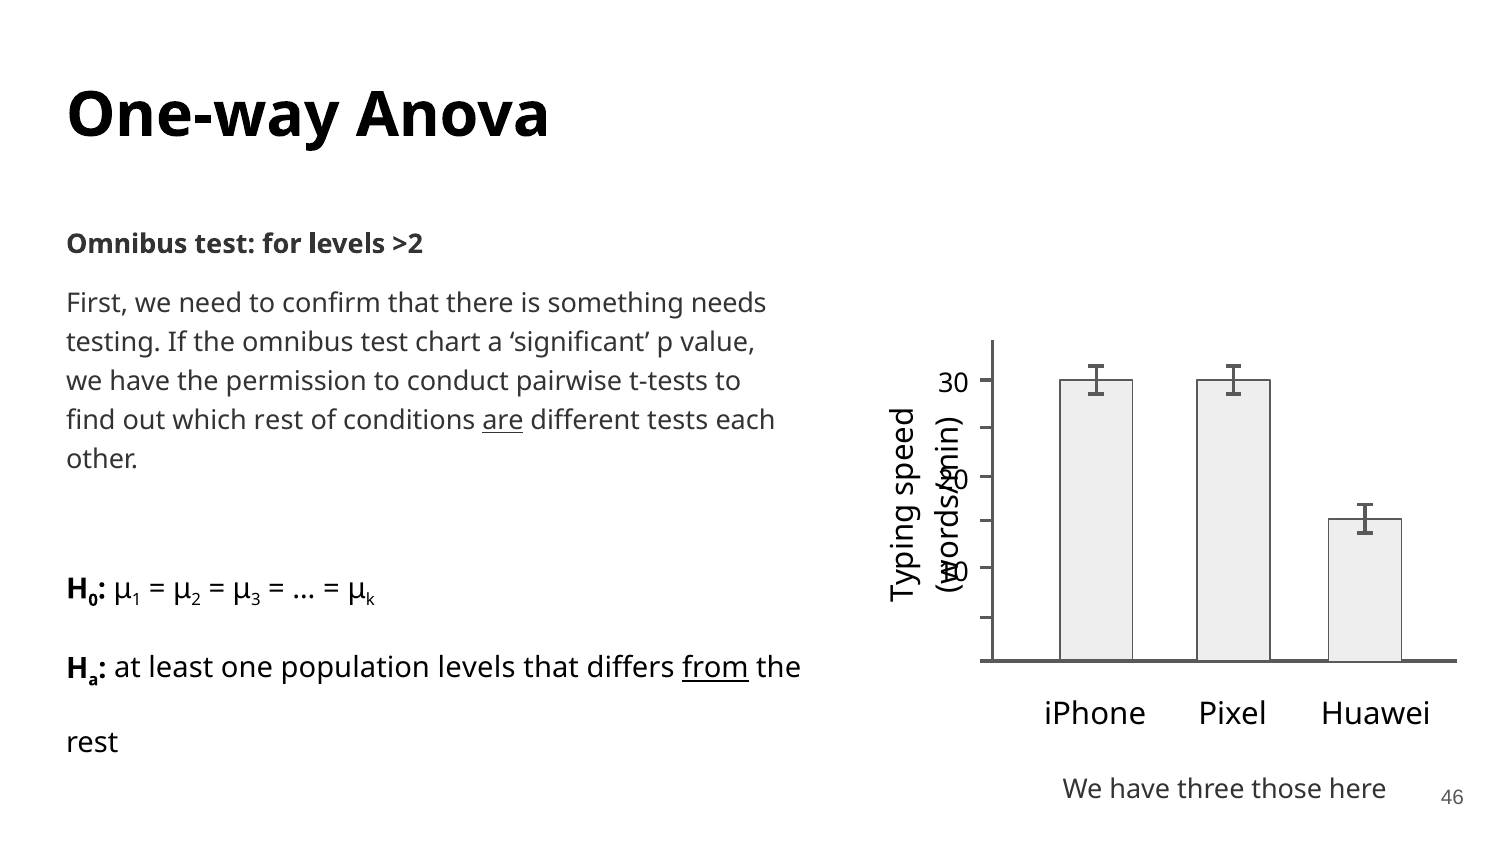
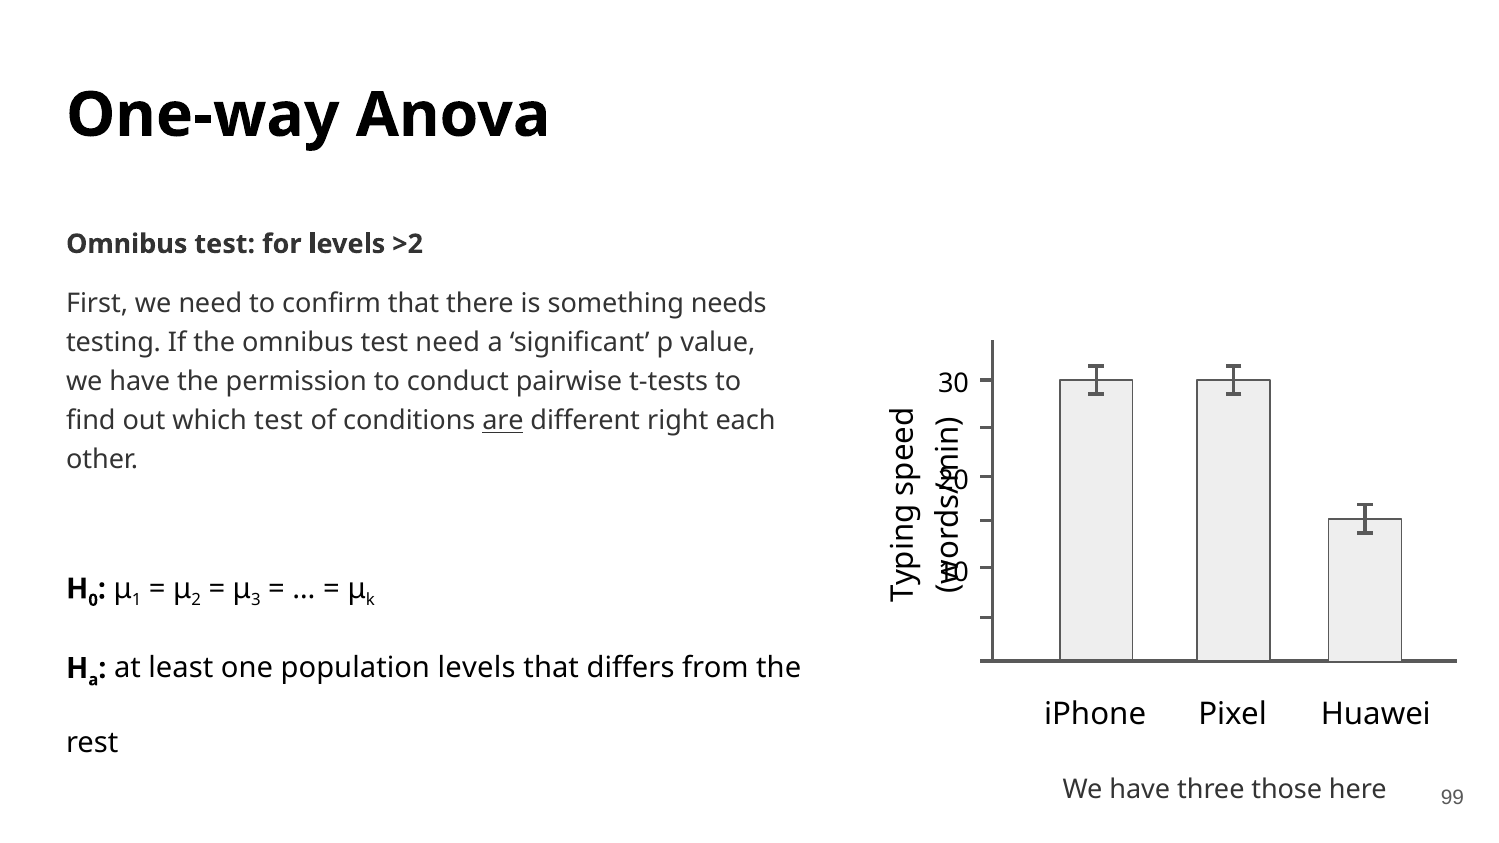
test chart: chart -> need
which rest: rest -> test
tests: tests -> right
from underline: present -> none
46: 46 -> 99
